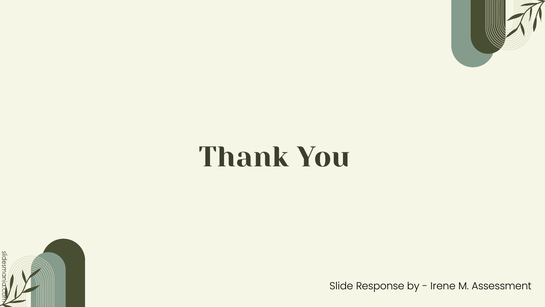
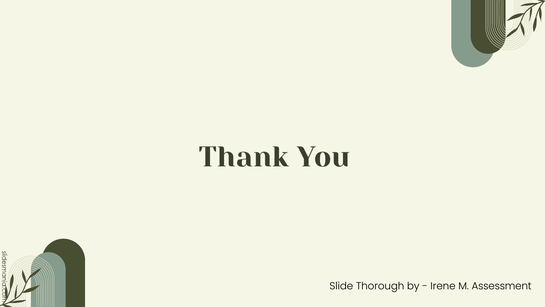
Response: Response -> Thorough
